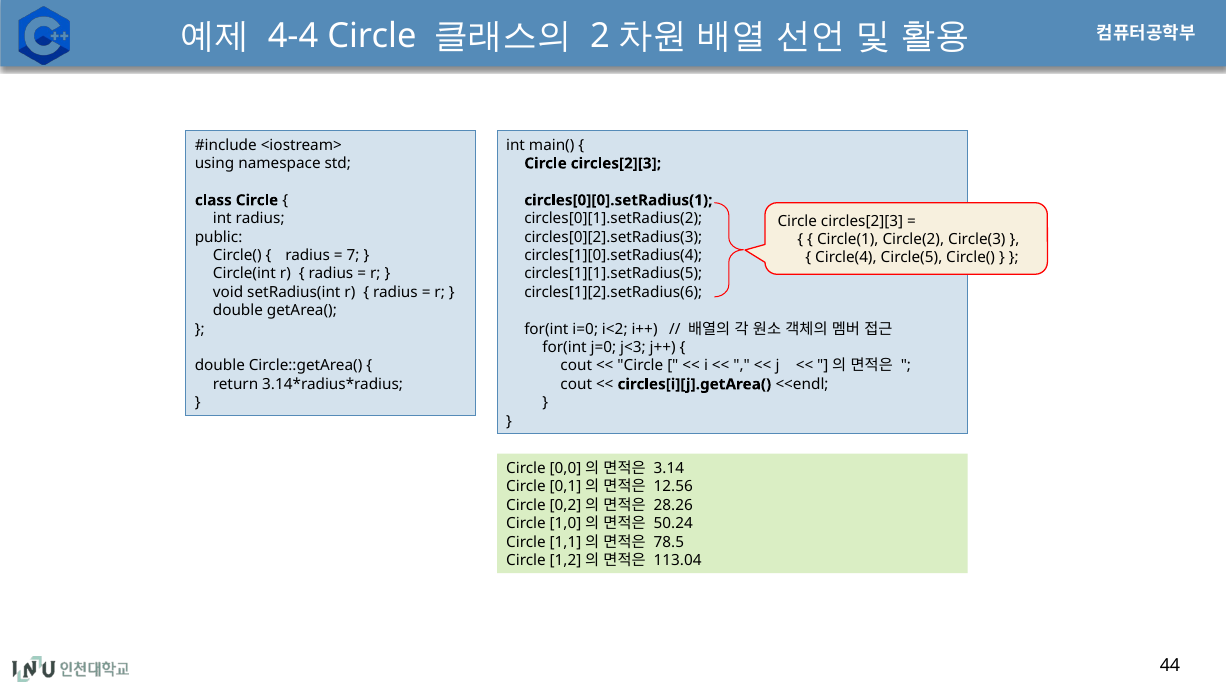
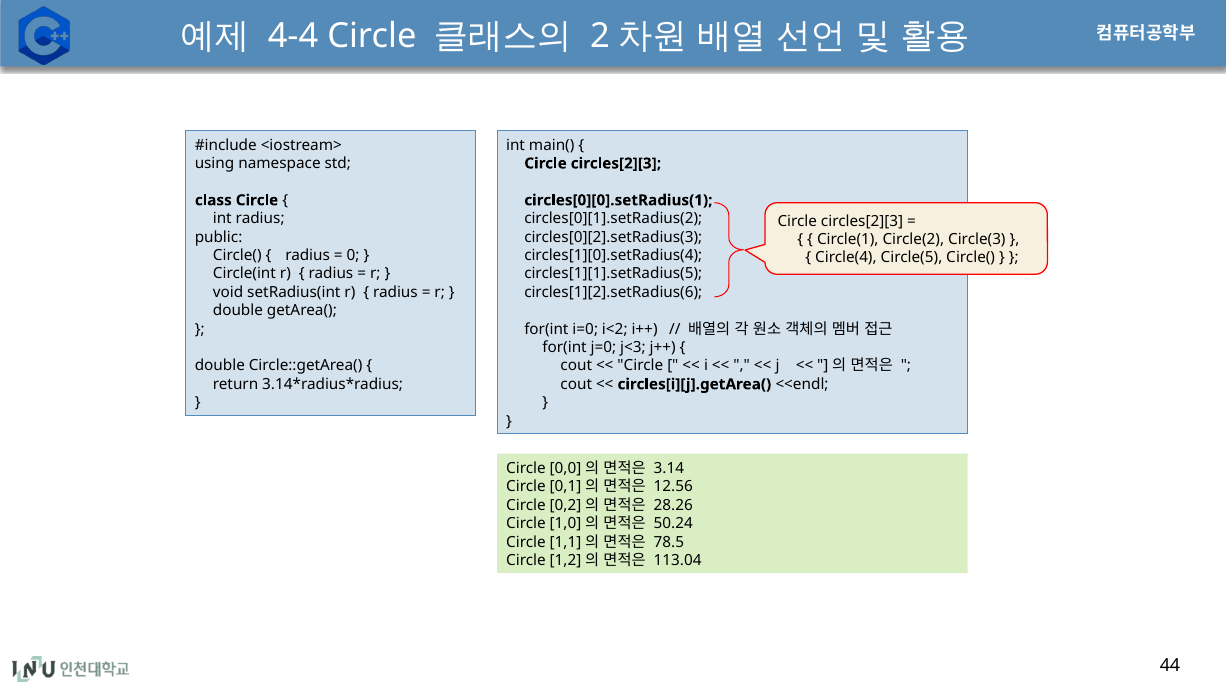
7: 7 -> 0
